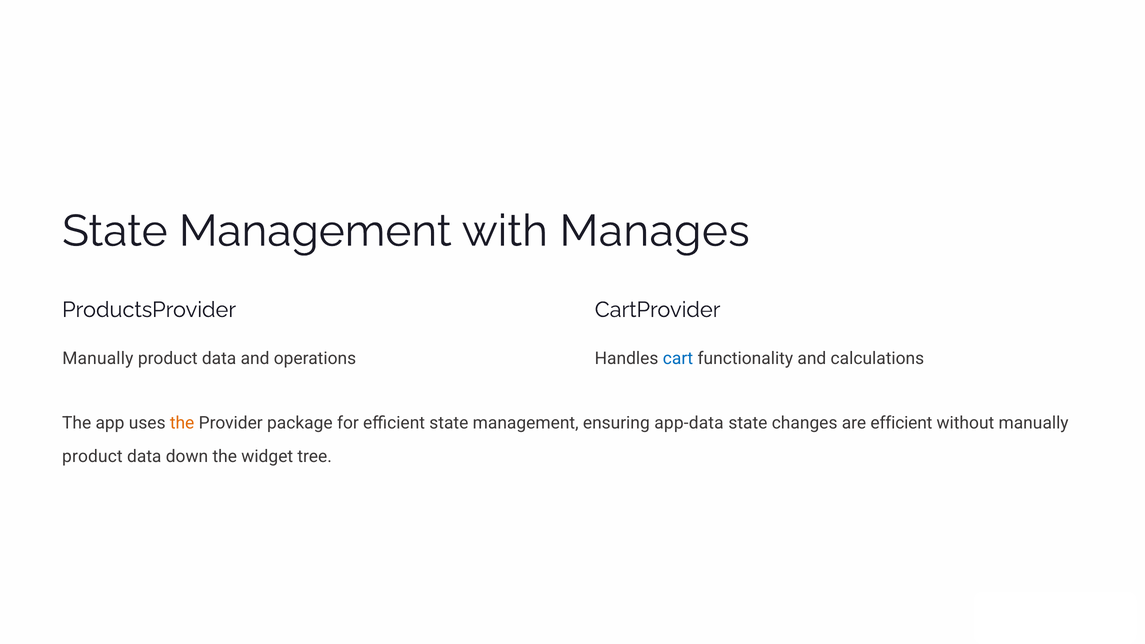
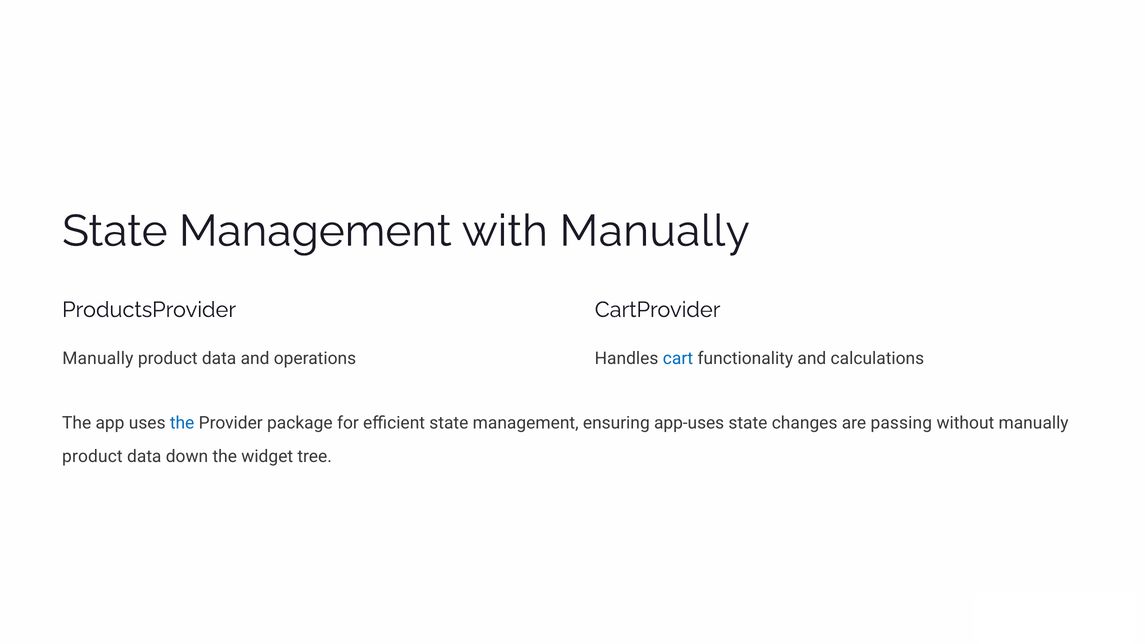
with Manages: Manages -> Manually
the at (182, 423) colour: orange -> blue
app-data: app-data -> app-uses
are efficient: efficient -> passing
